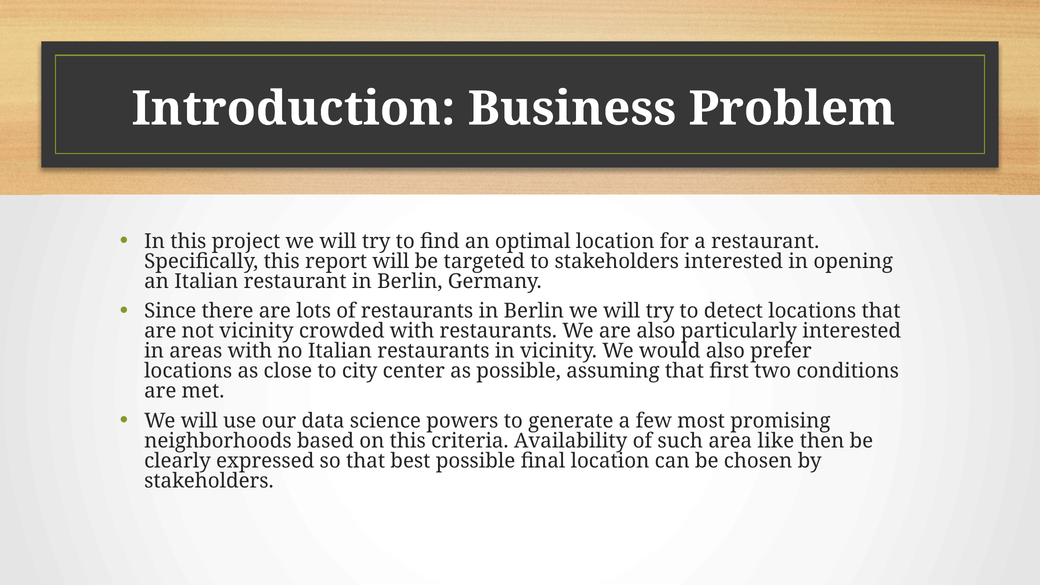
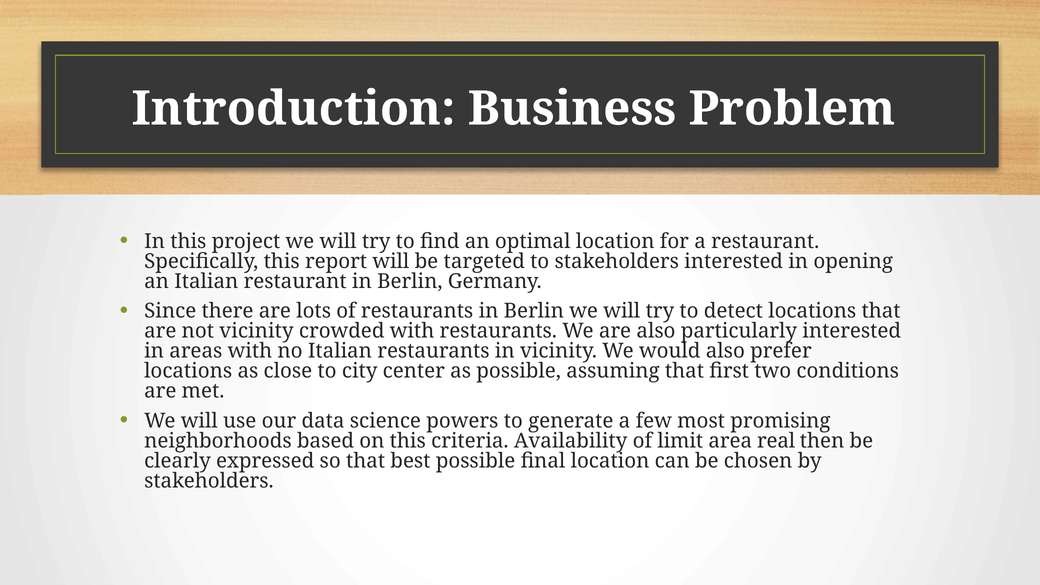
such: such -> limit
like: like -> real
